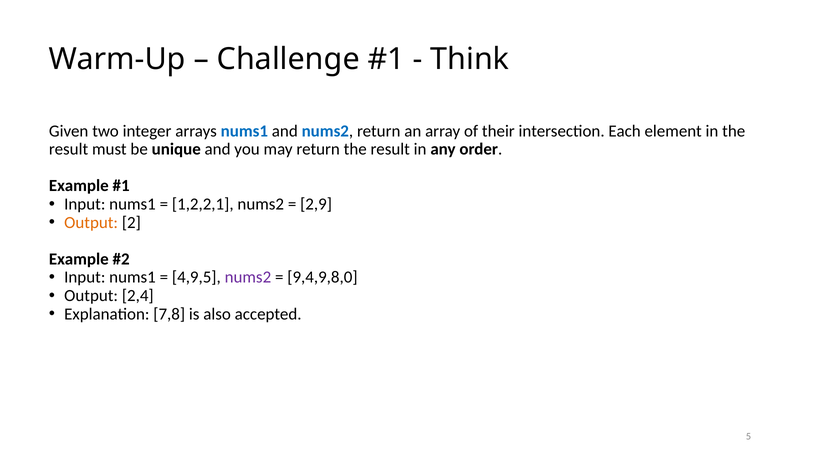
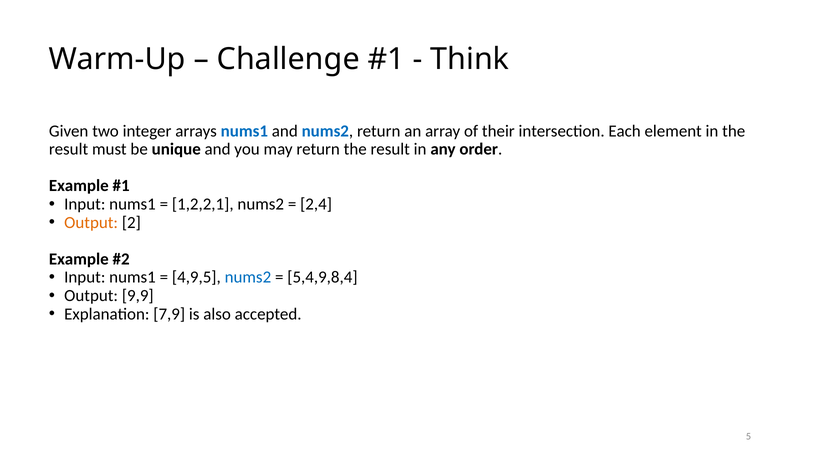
2,9: 2,9 -> 2,4
nums2 at (248, 278) colour: purple -> blue
9,4,9,8,0: 9,4,9,8,0 -> 5,4,9,8,4
2,4: 2,4 -> 9,9
7,8: 7,8 -> 7,9
